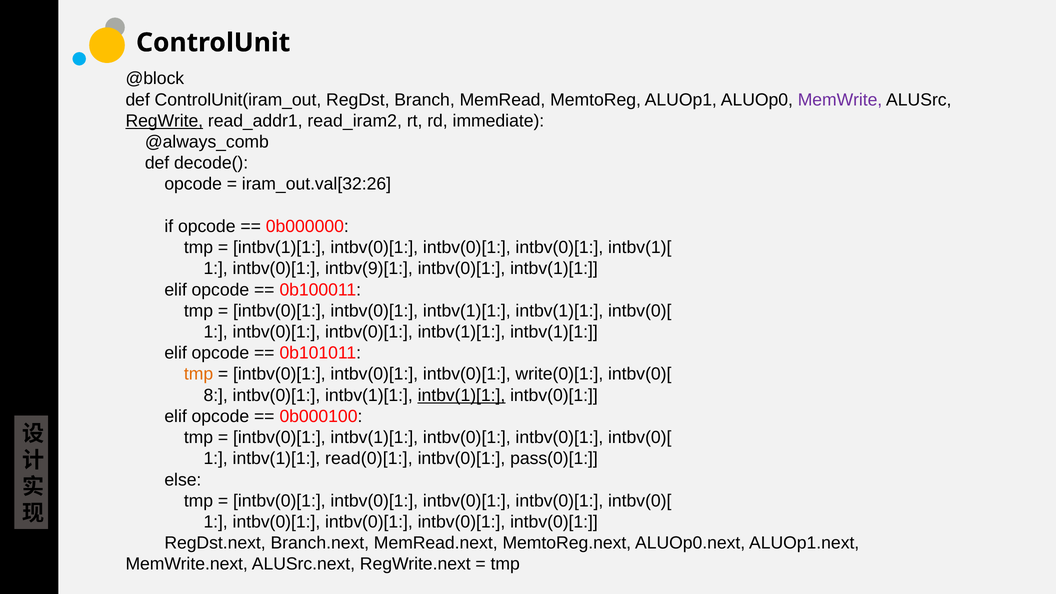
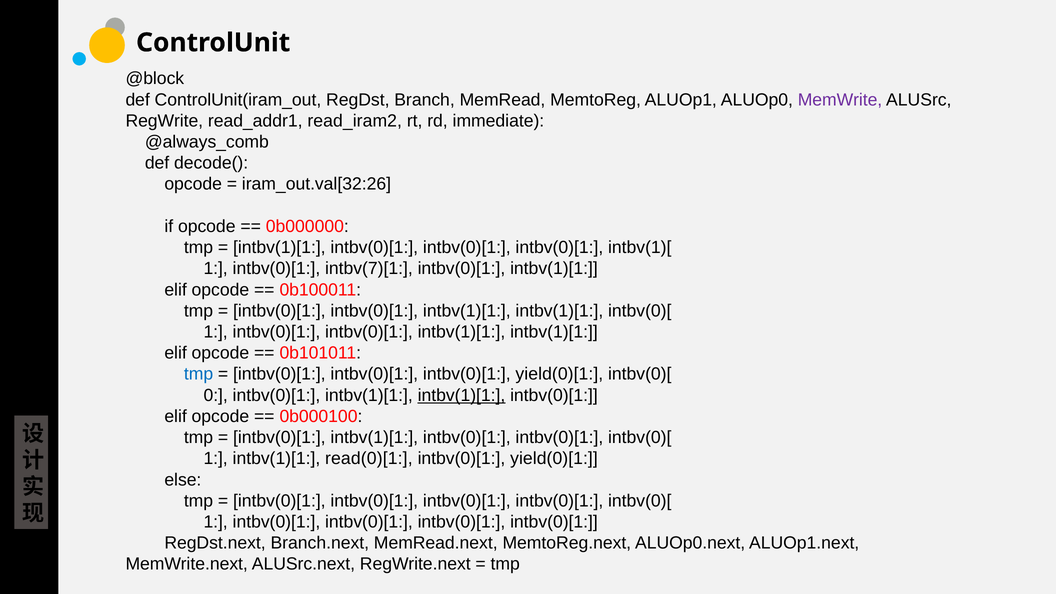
RegWrite underline: present -> none
intbv(9)[1: intbv(9)[1 -> intbv(7)[1
tmp at (199, 374) colour: orange -> blue
intbv(0)[1 intbv(0)[1 write(0)[1: write(0)[1 -> yield(0)[1
8: 8 -> 0
pass(0)[1 at (554, 459): pass(0)[1 -> yield(0)[1
